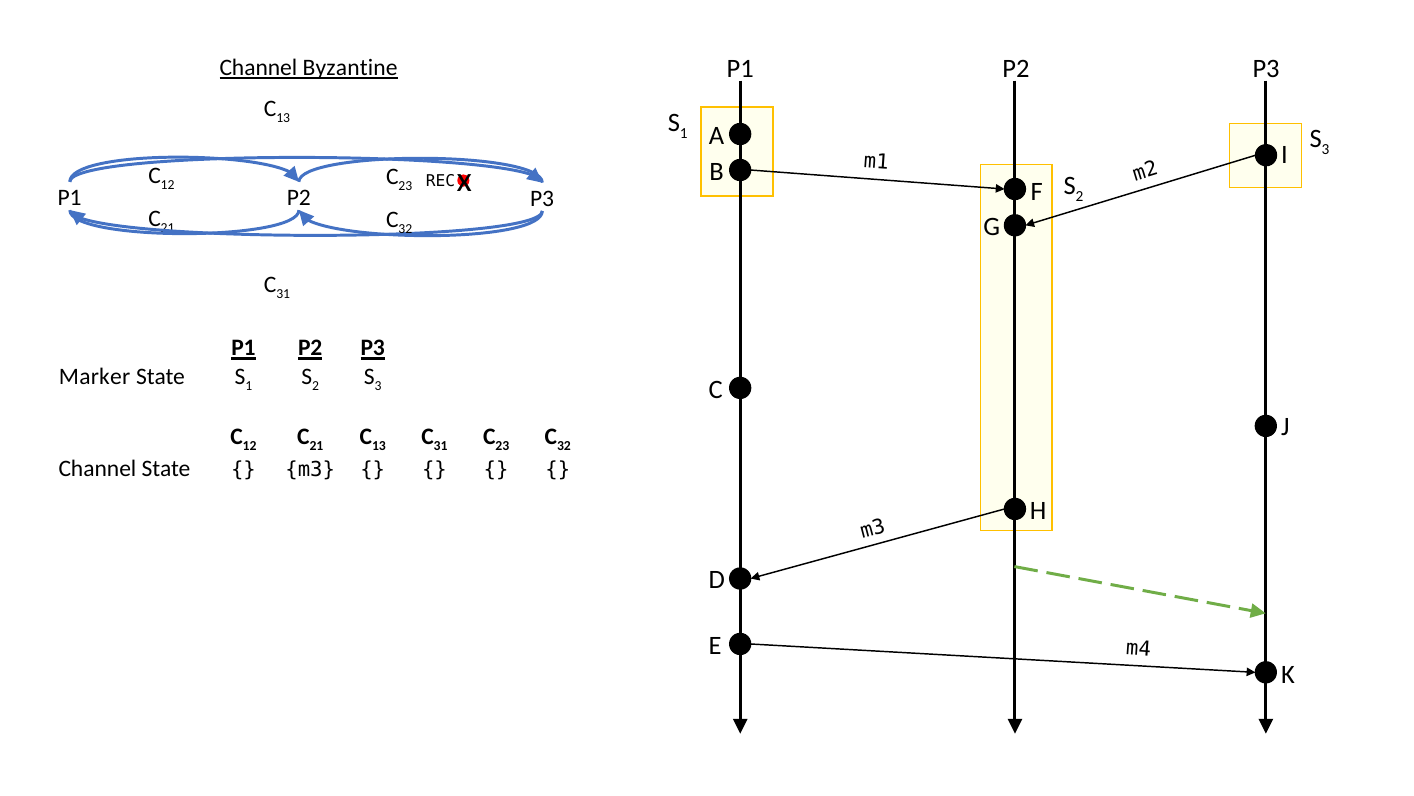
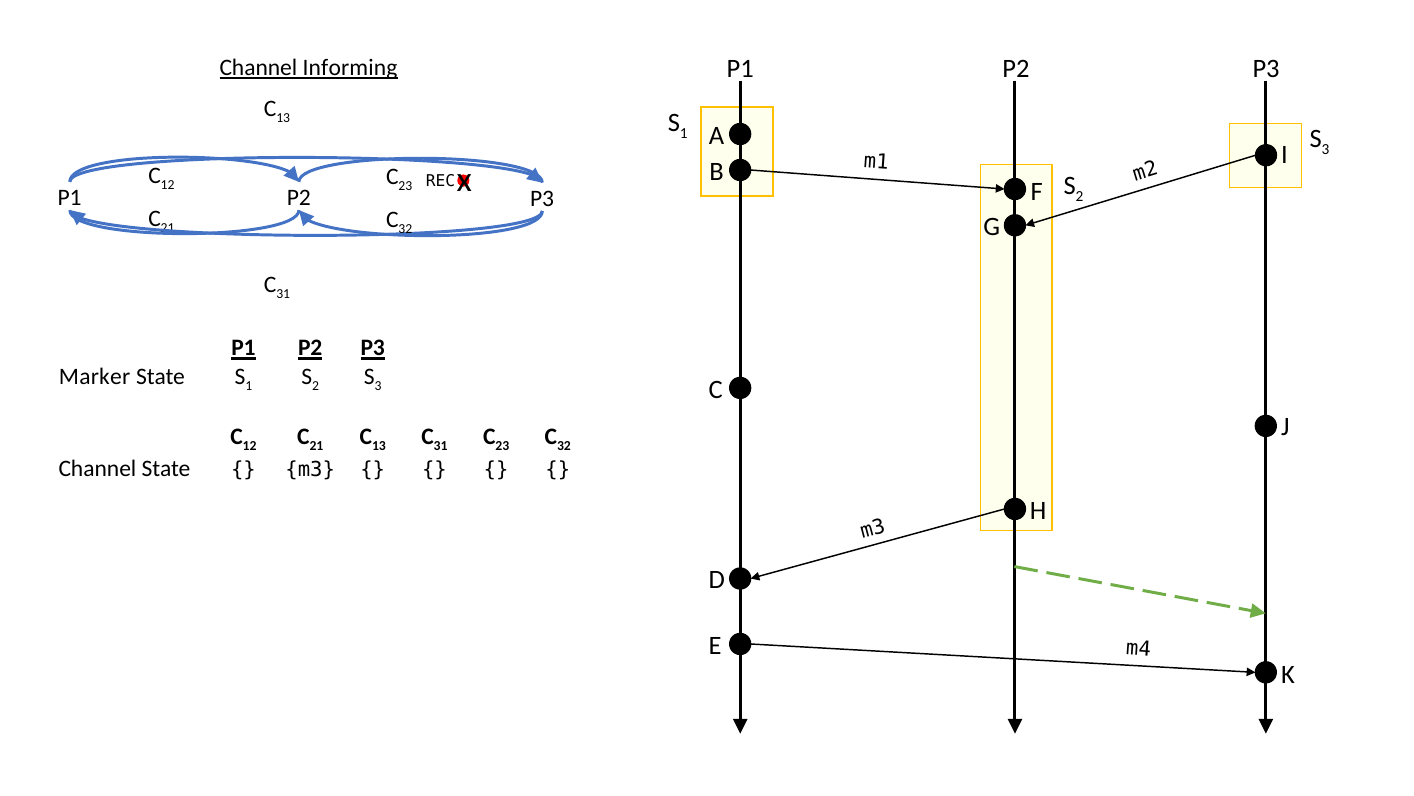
Byzantine: Byzantine -> Informing
